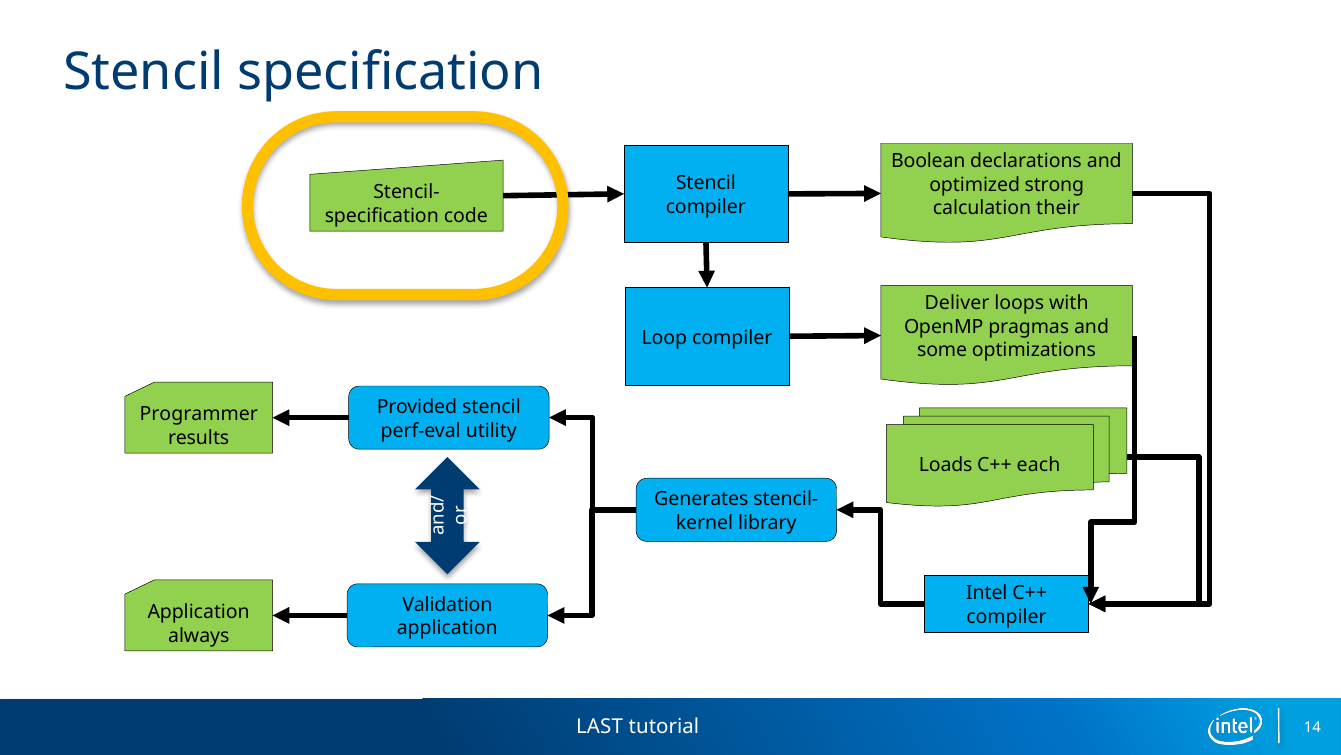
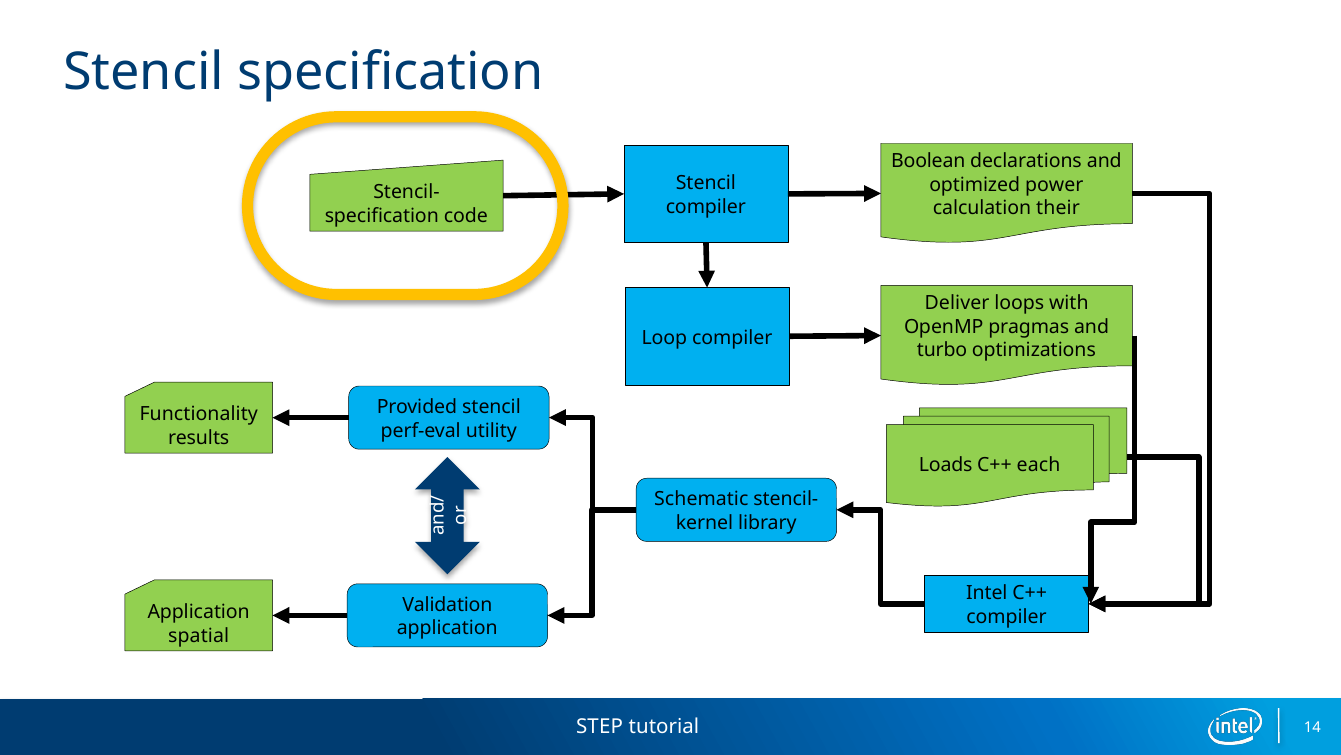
strong: strong -> power
some: some -> turbo
Programmer: Programmer -> Functionality
Generates: Generates -> Schematic
always: always -> spatial
LAST: LAST -> STEP
